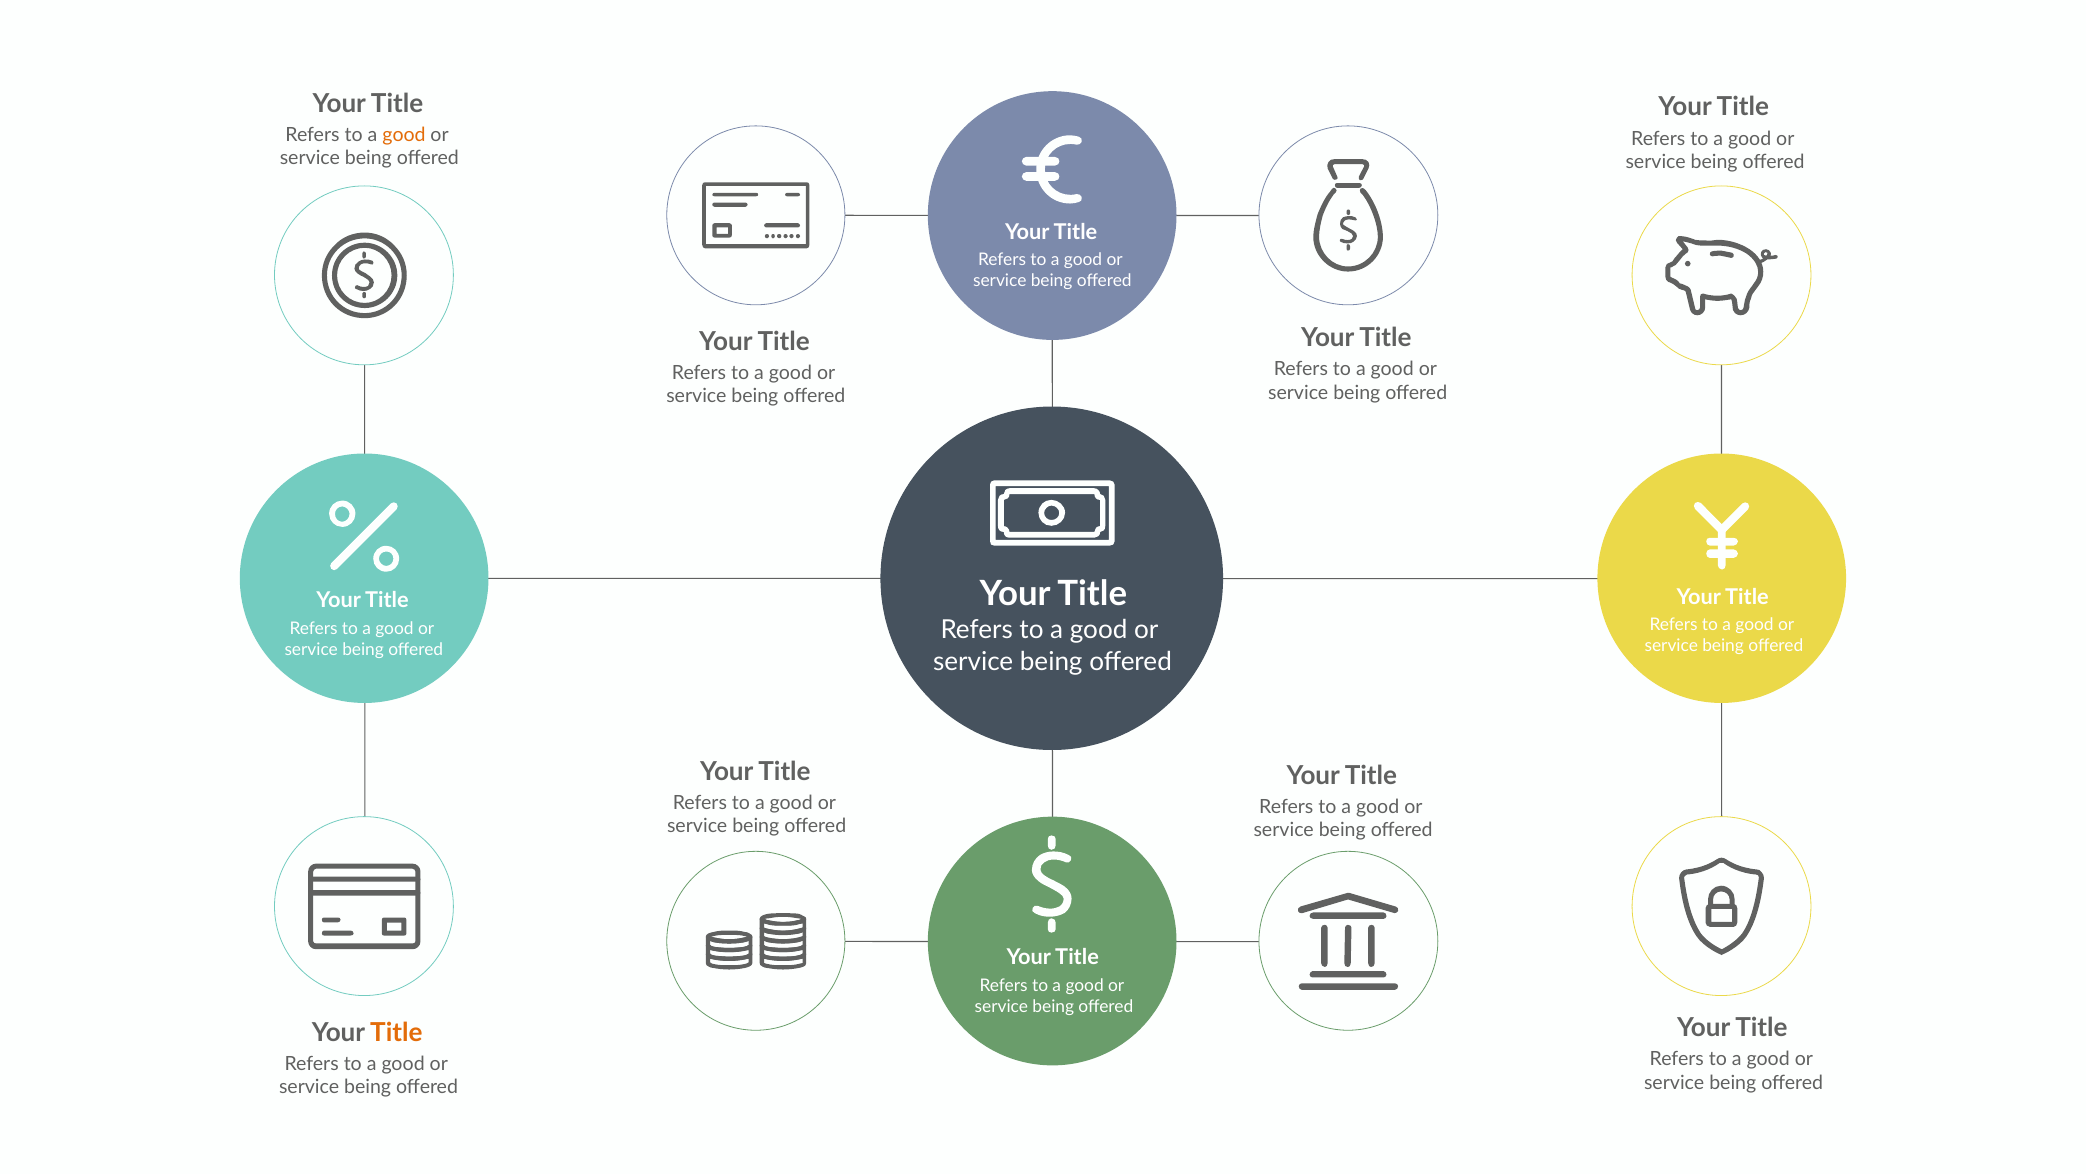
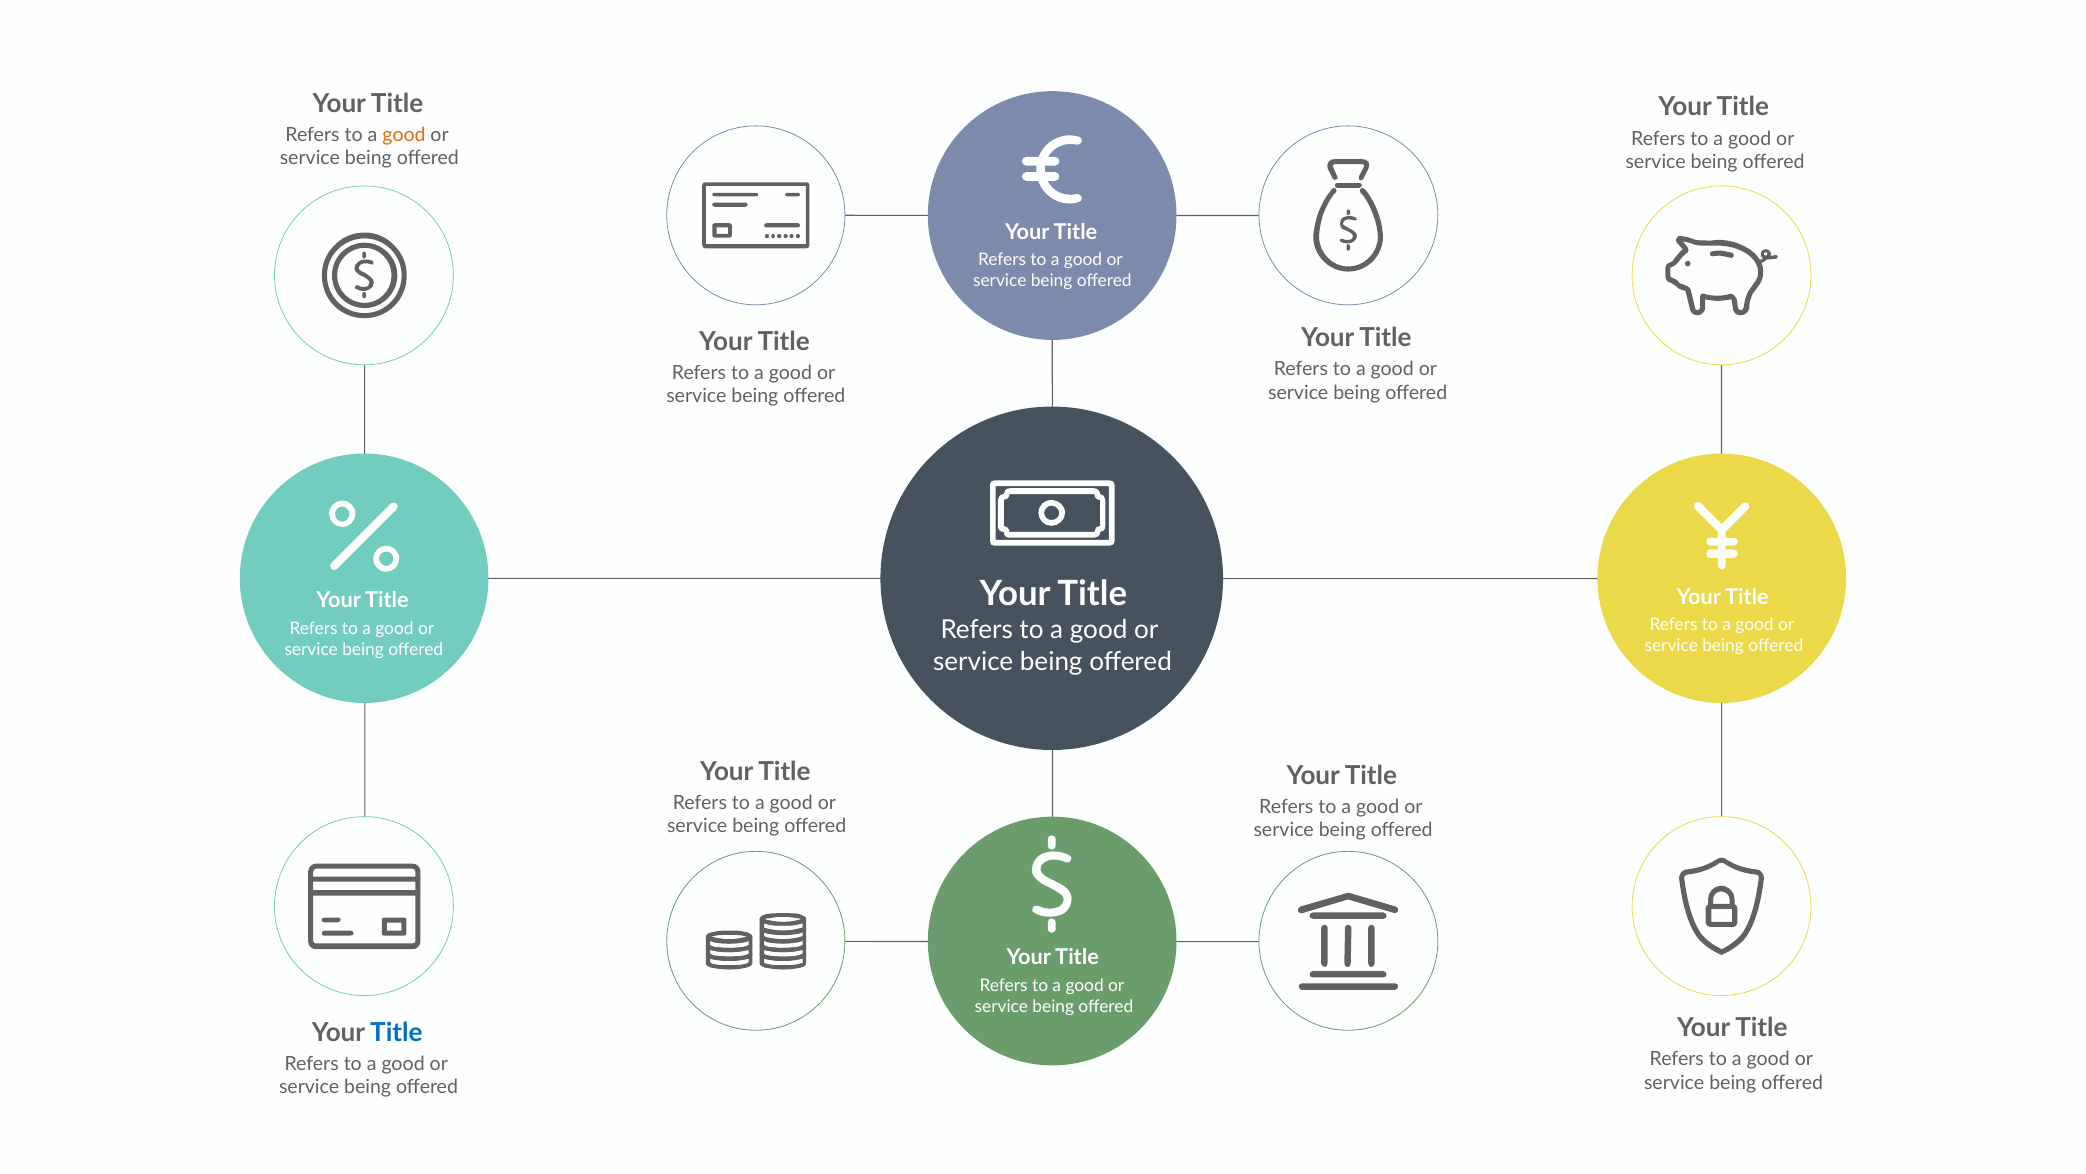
Title at (396, 1032) colour: orange -> blue
